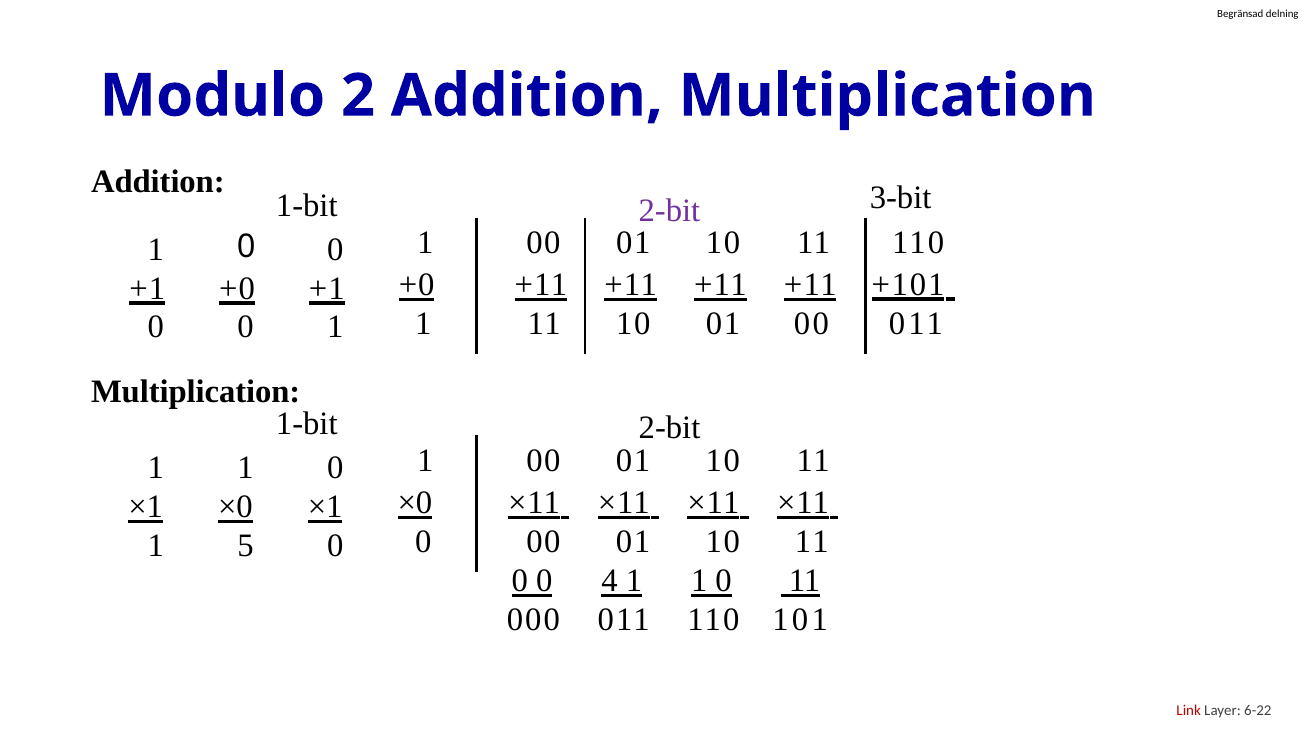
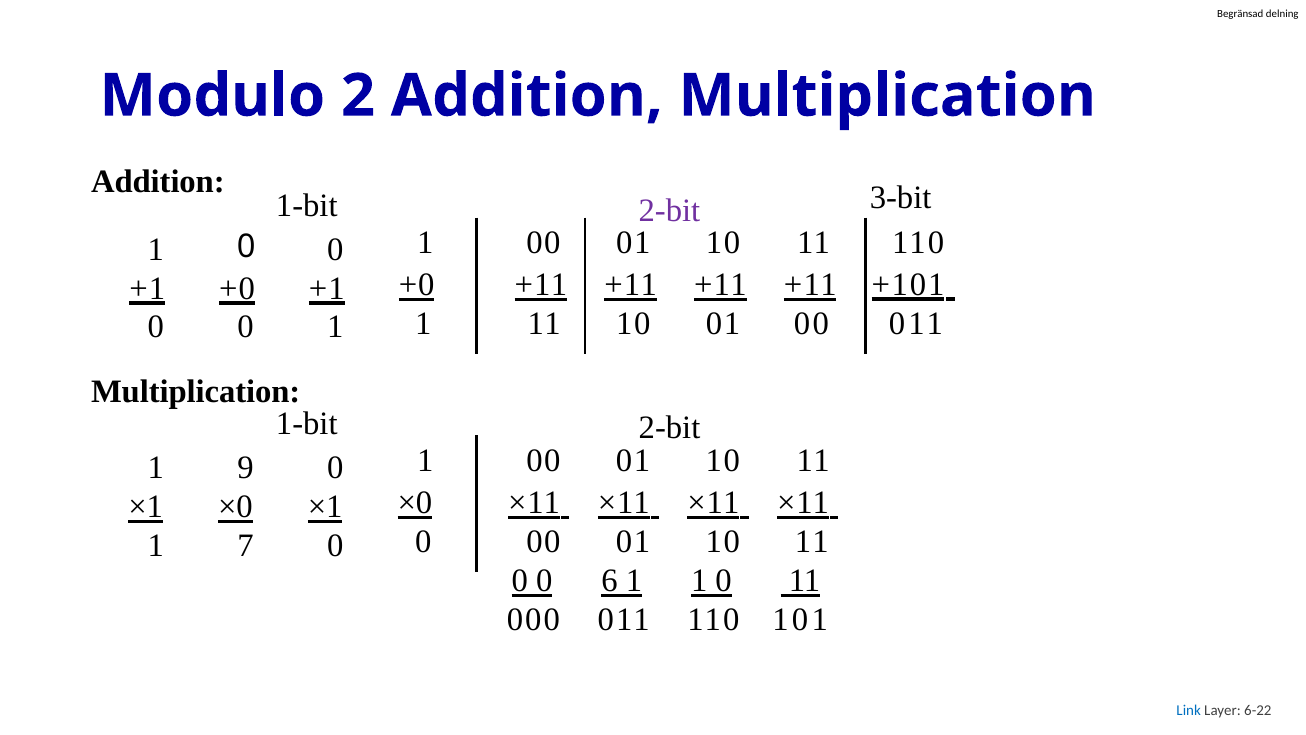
1 at (246, 467): 1 -> 9
5: 5 -> 7
4: 4 -> 6
Link colour: red -> blue
